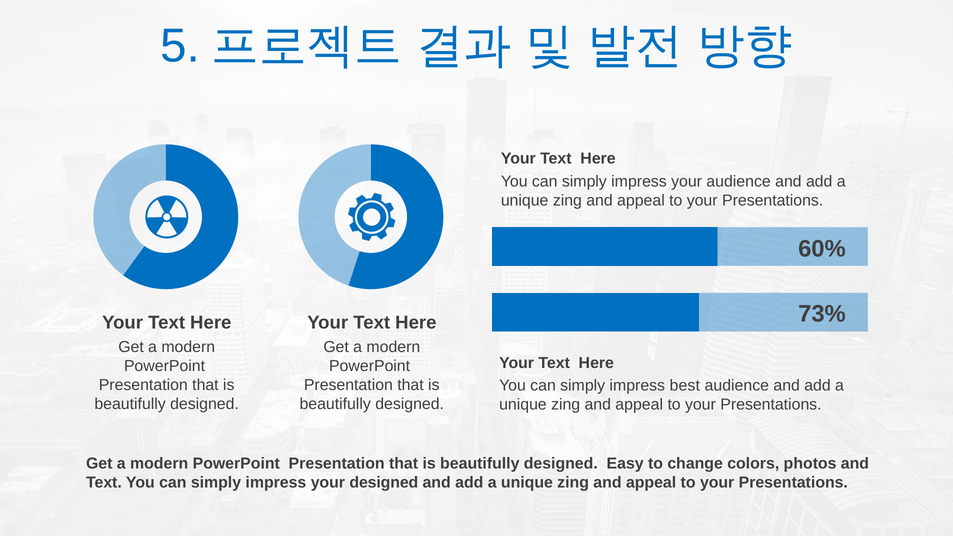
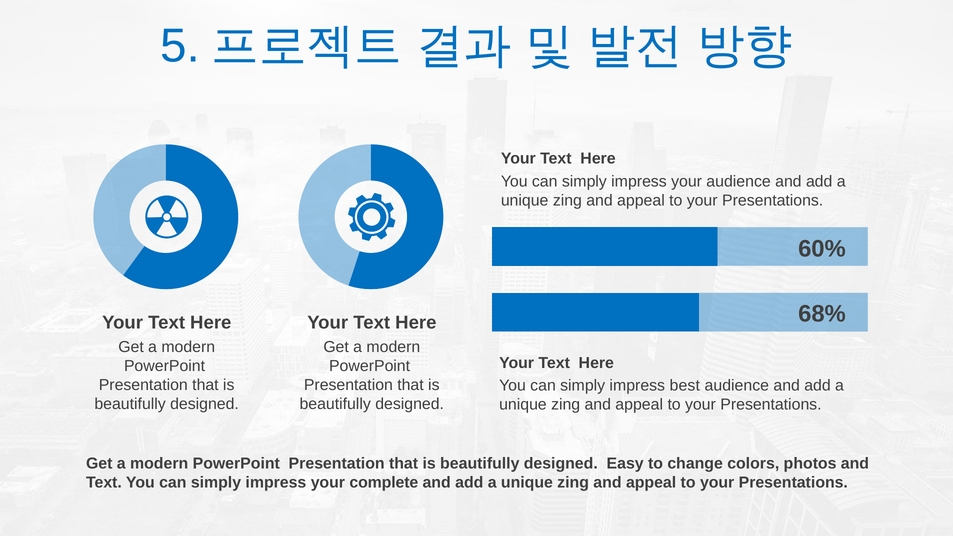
73%: 73% -> 68%
your designed: designed -> complete
